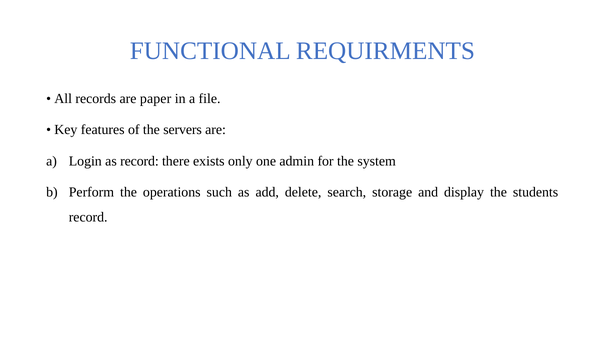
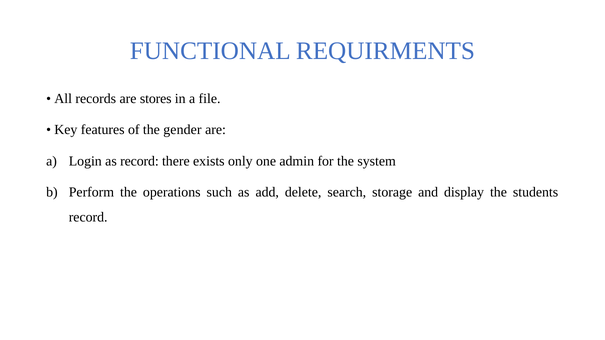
paper: paper -> stores
servers: servers -> gender
